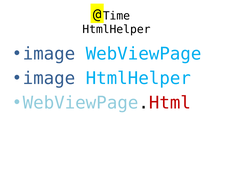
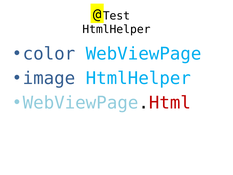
Time: Time -> Test
image at (49, 54): image -> color
